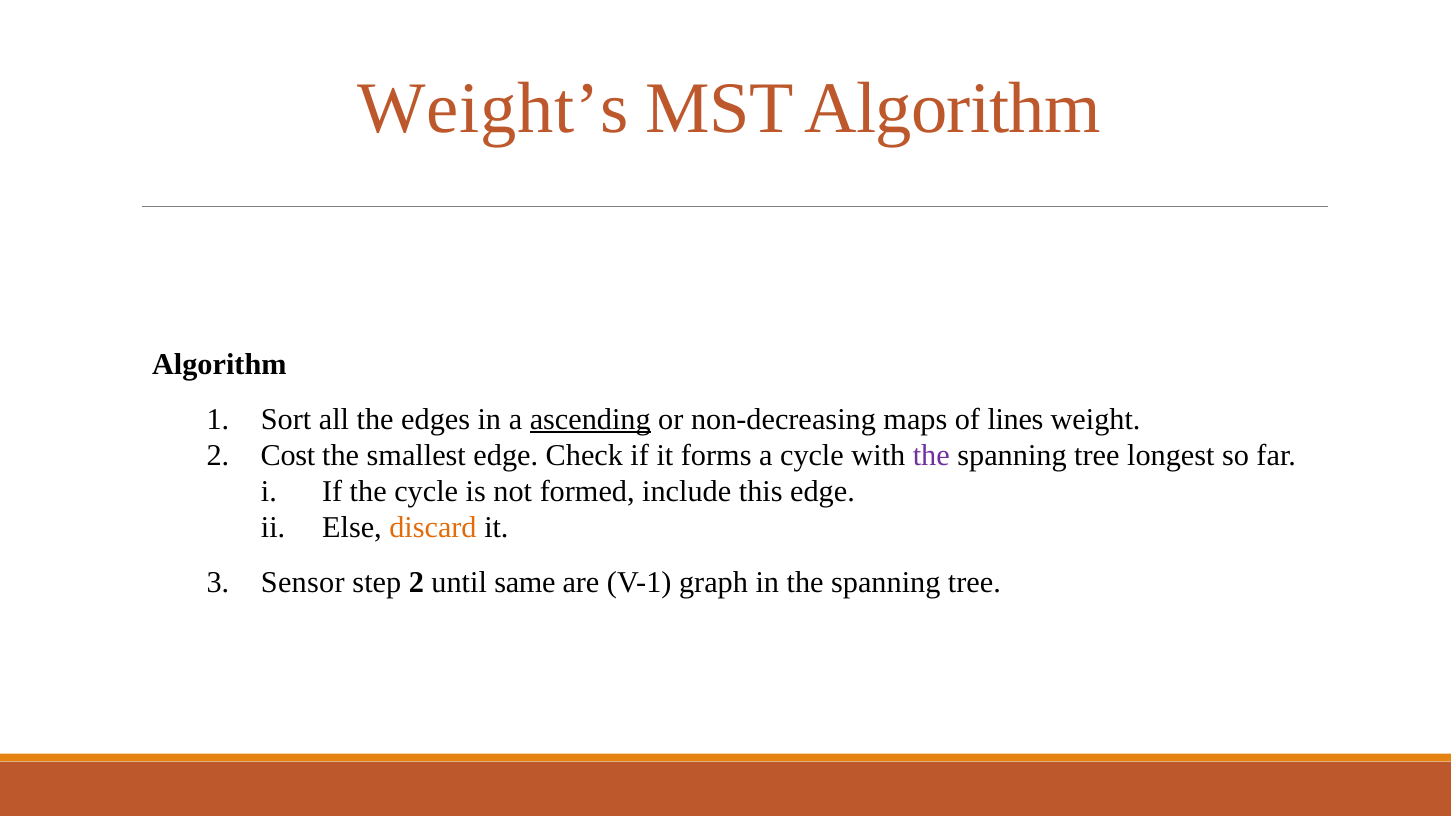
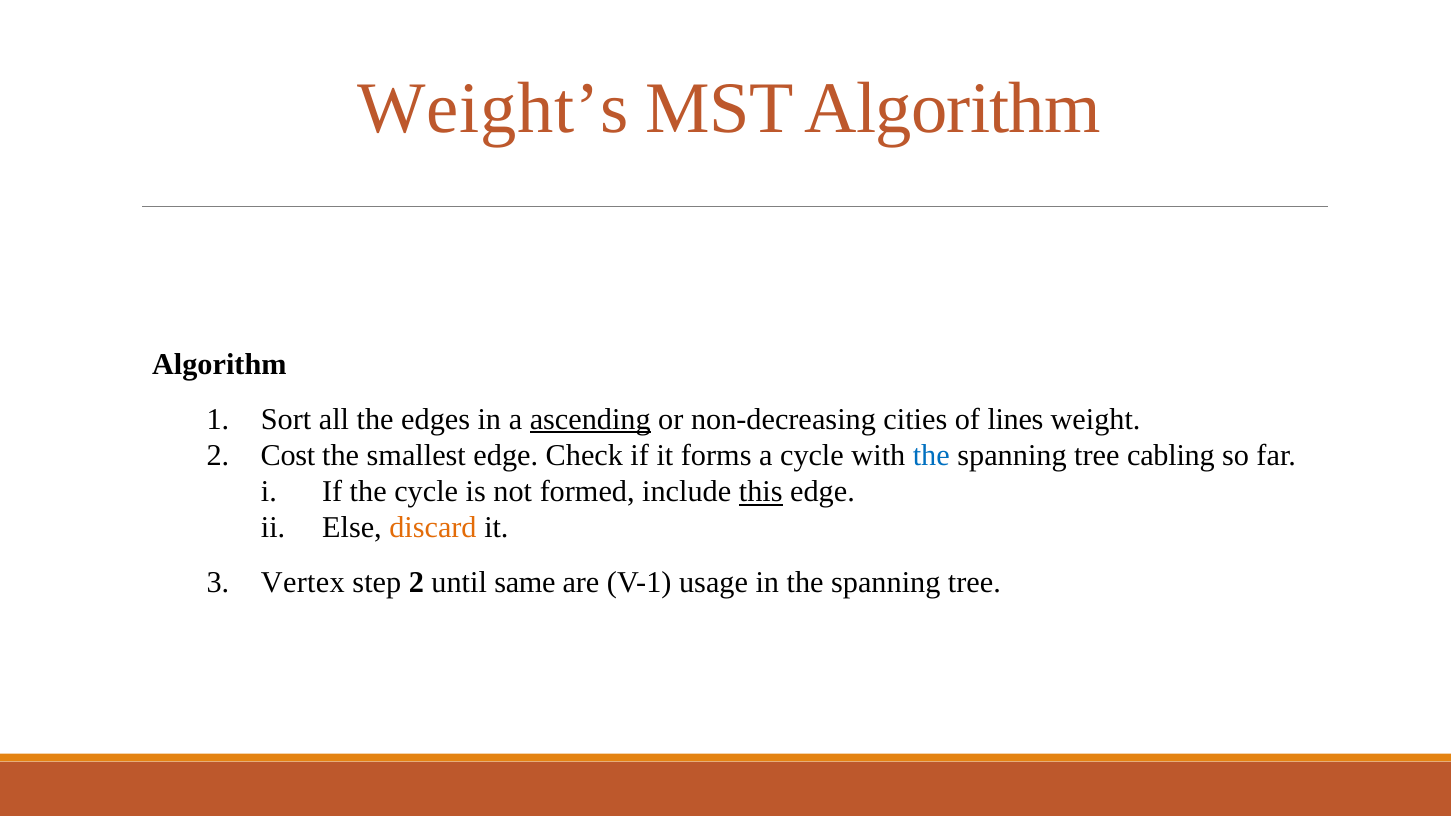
maps: maps -> cities
the at (931, 456) colour: purple -> blue
longest: longest -> cabling
this underline: none -> present
Sensor: Sensor -> Vertex
graph: graph -> usage
